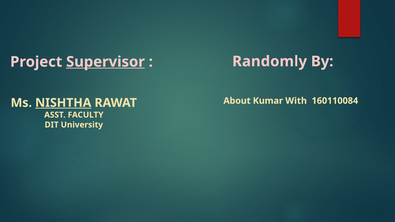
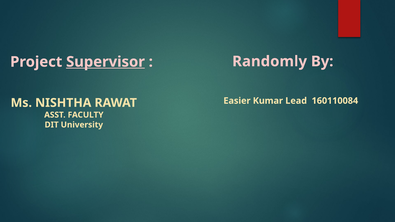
About: About -> Easier
With: With -> Lead
NISHTHA underline: present -> none
